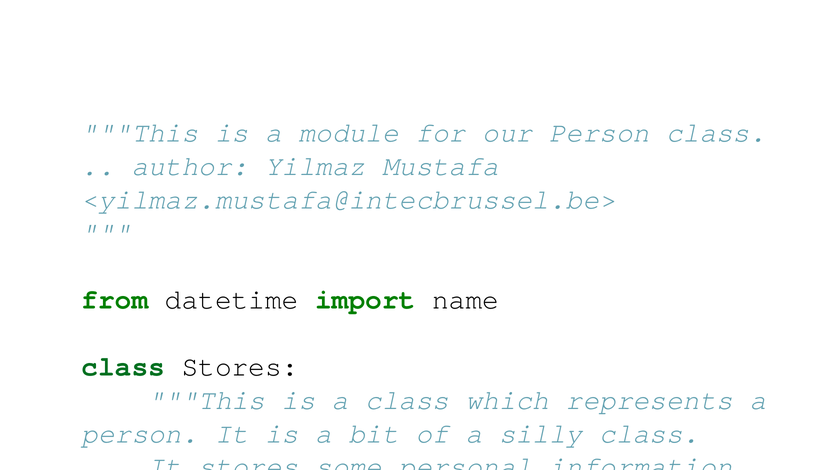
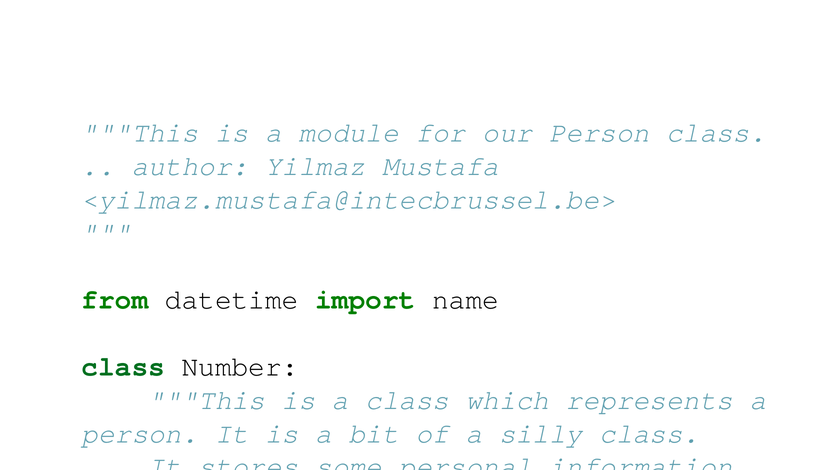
class Stores: Stores -> Number
